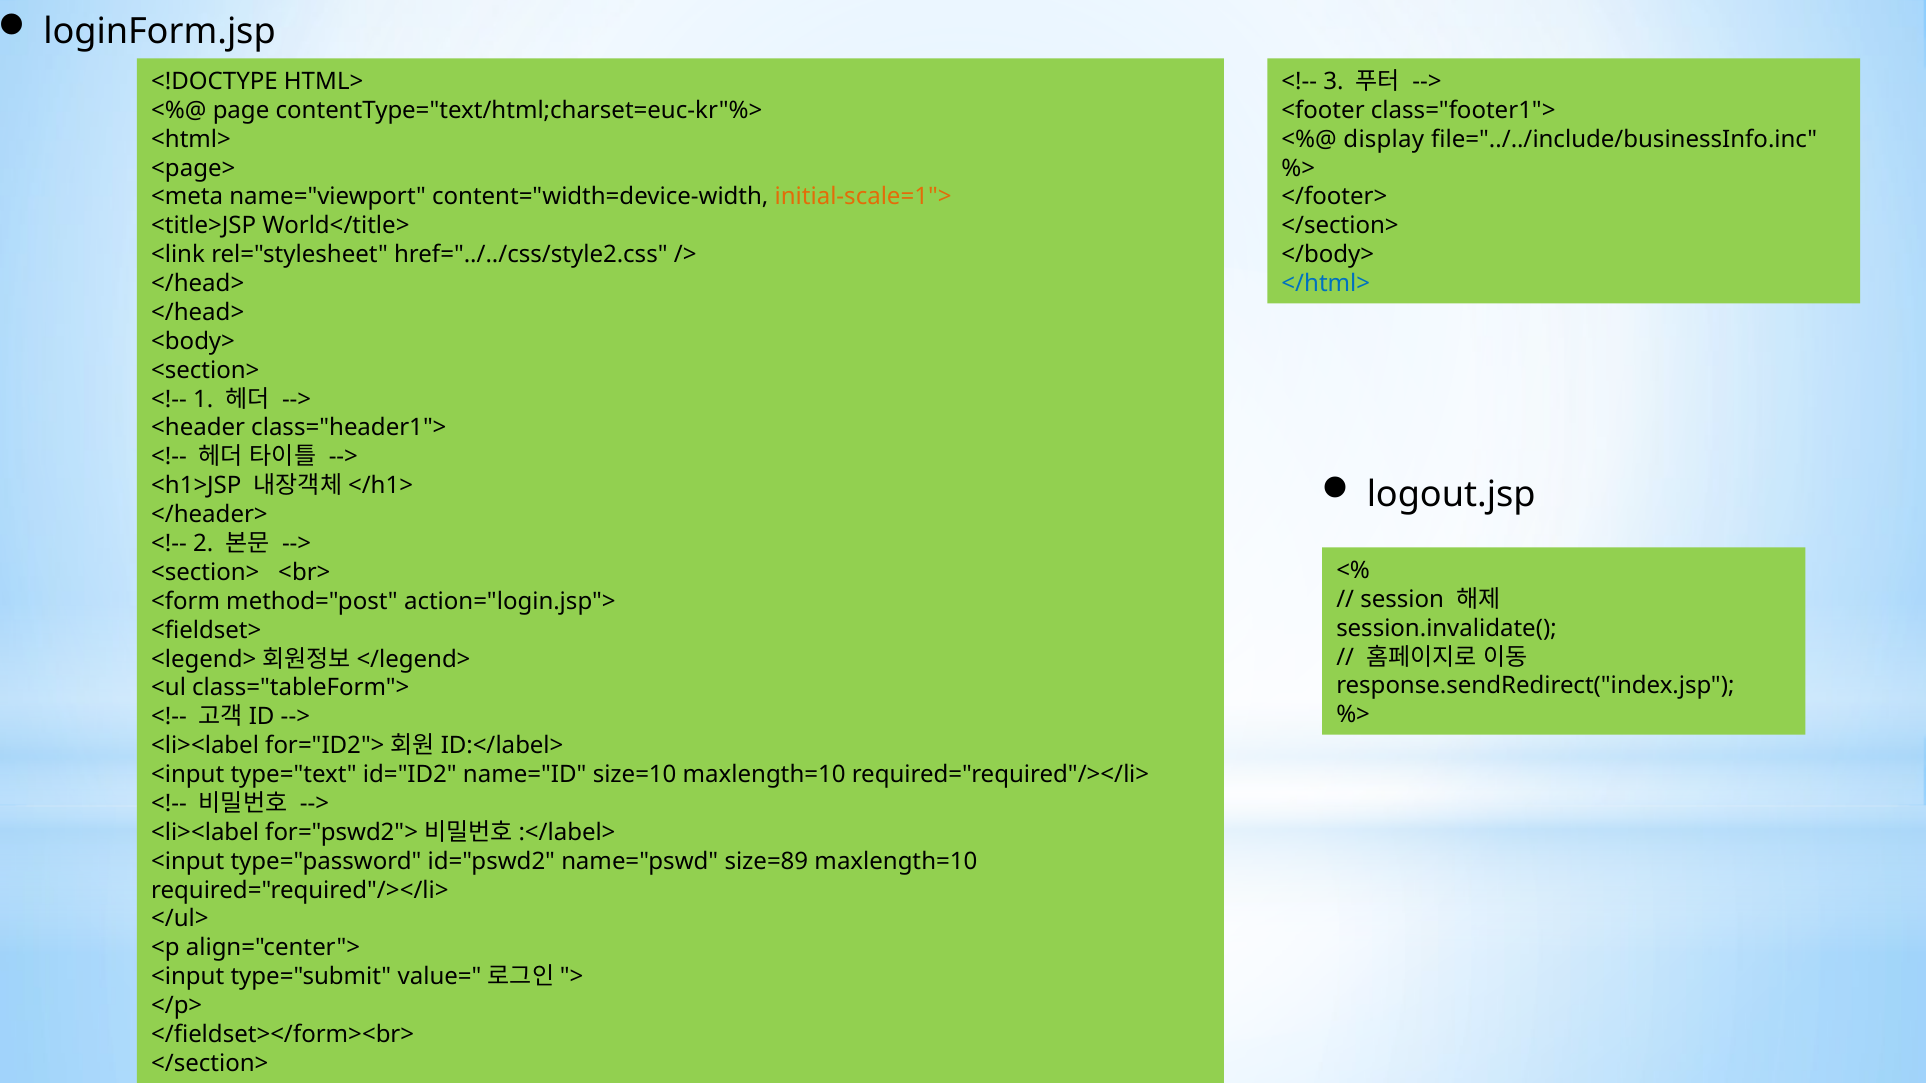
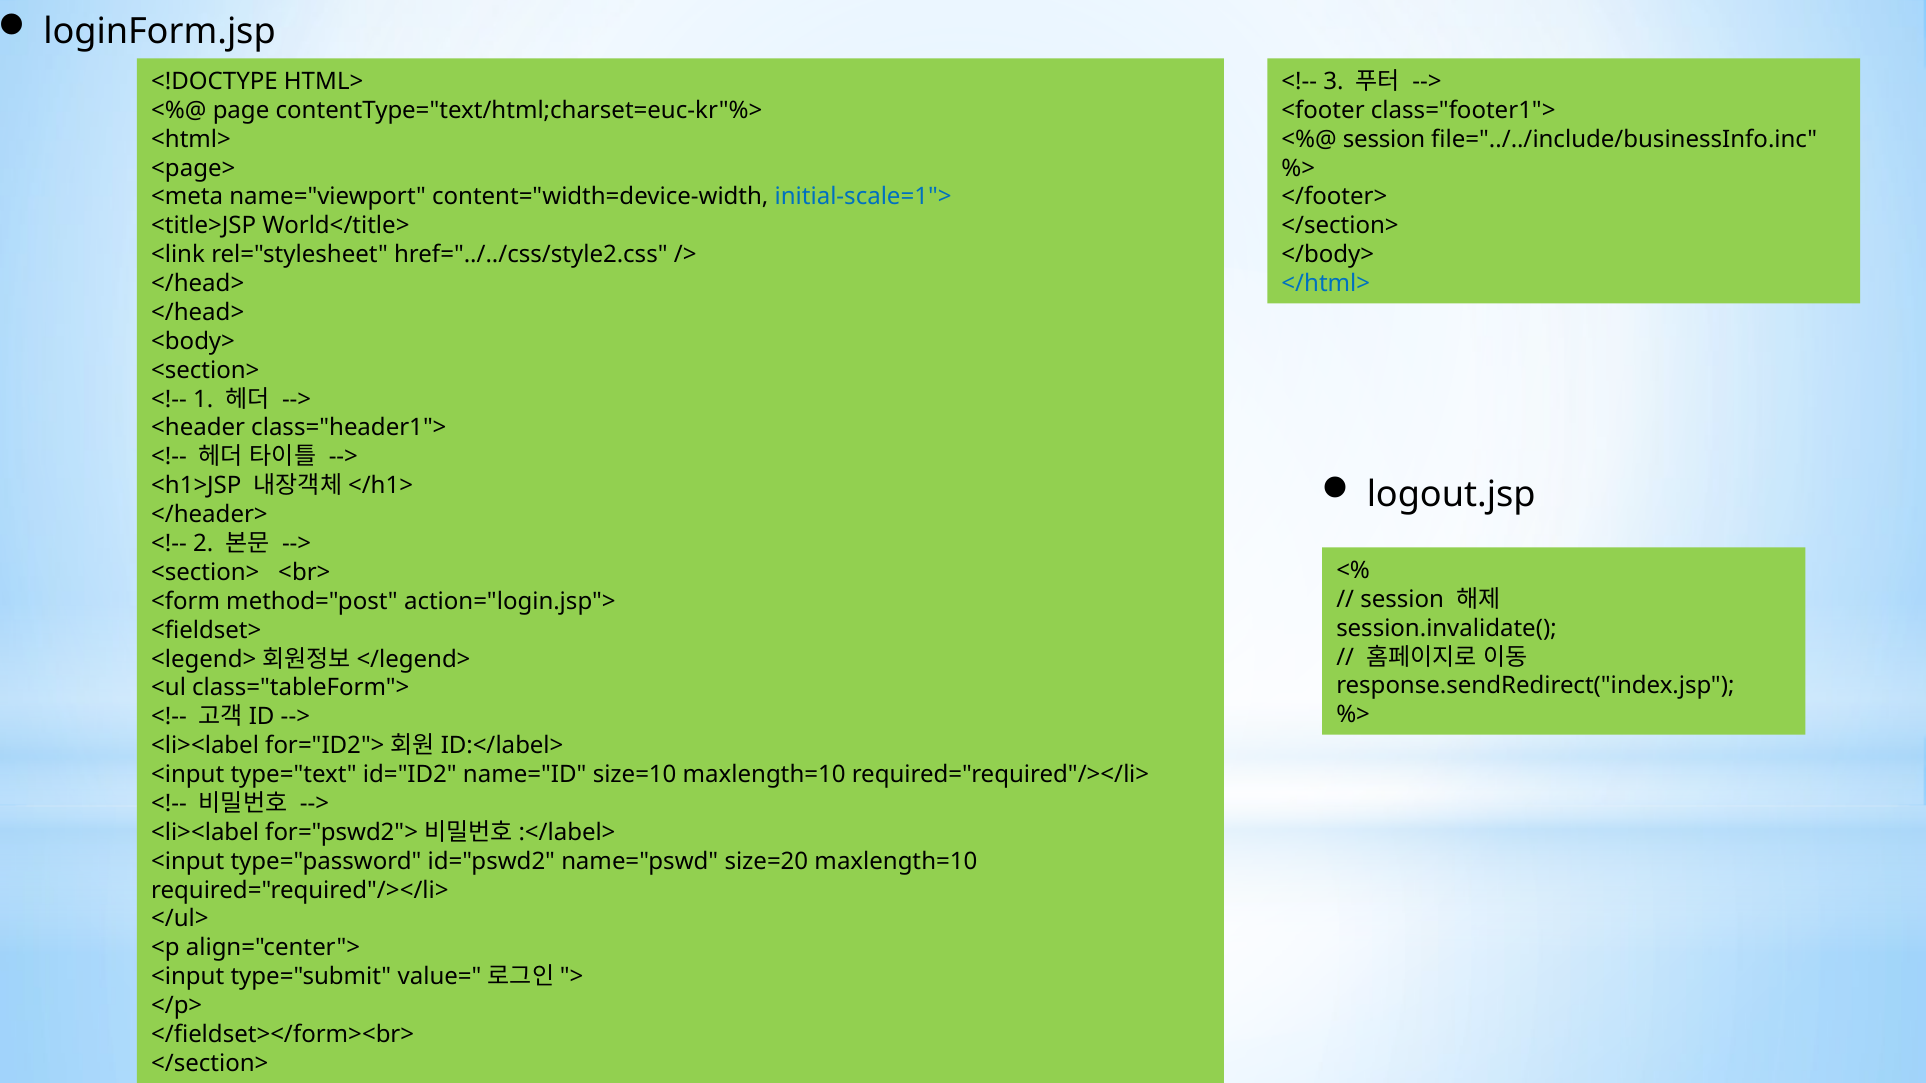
display at (1384, 139): display -> session
initial-scale=1"> colour: orange -> blue
size=89: size=89 -> size=20
